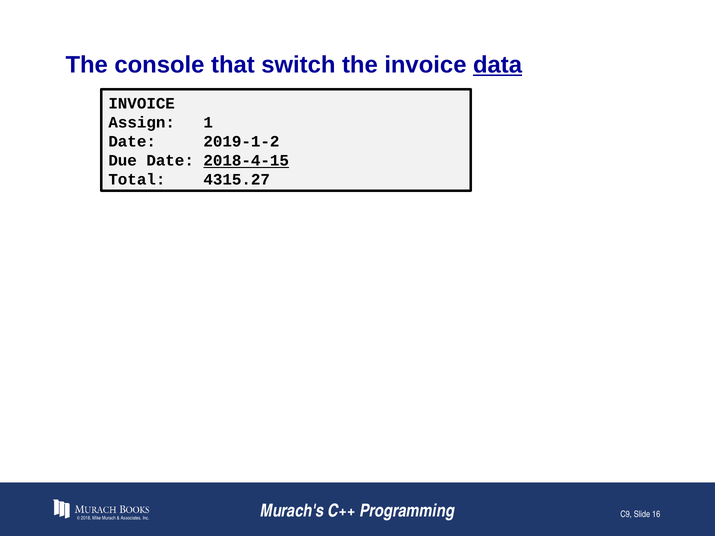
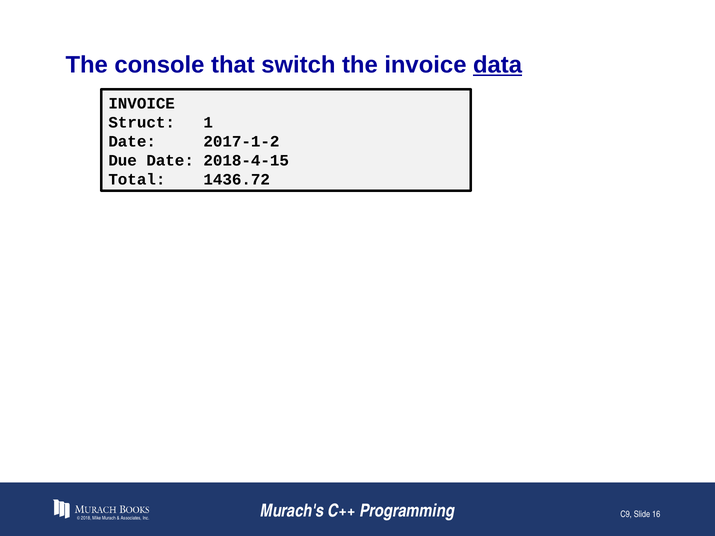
Assign: Assign -> Struct
2019-1-2: 2019-1-2 -> 2017-1-2
2018-4-15 underline: present -> none
4315.27: 4315.27 -> 1436.72
